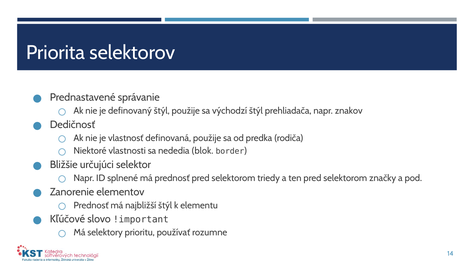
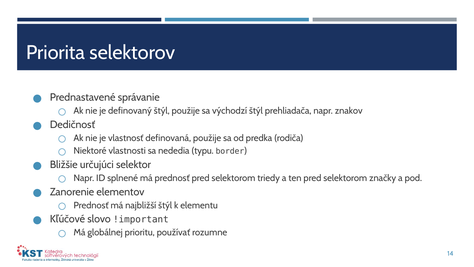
blok: blok -> typu
selektory: selektory -> globálnej
